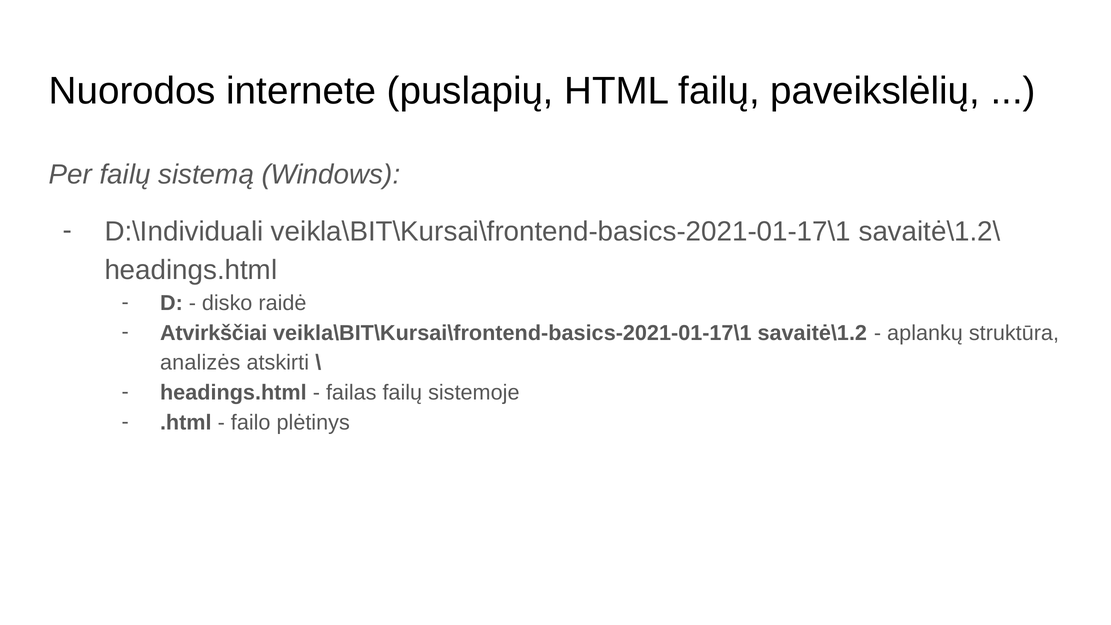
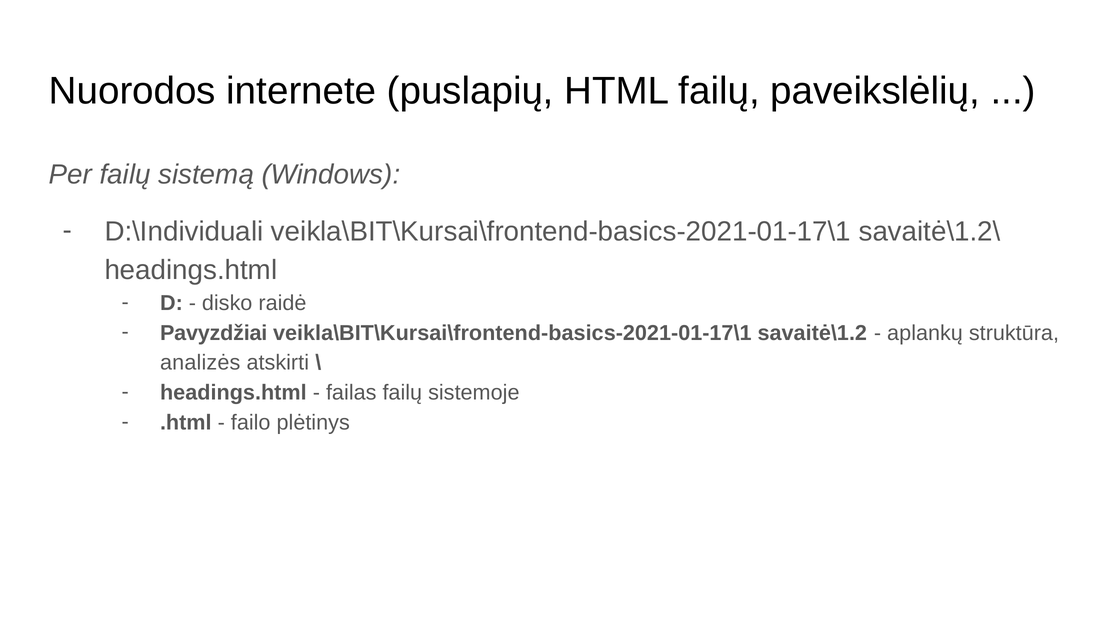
Atvirkščiai: Atvirkščiai -> Pavyzdžiai
